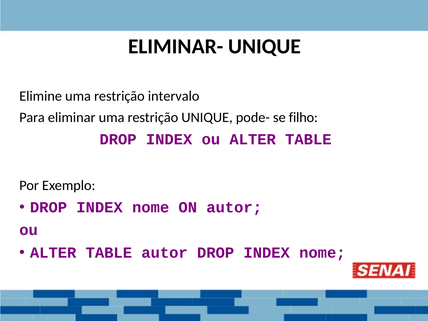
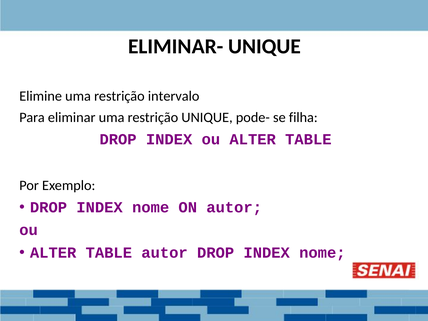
filho: filho -> filha
